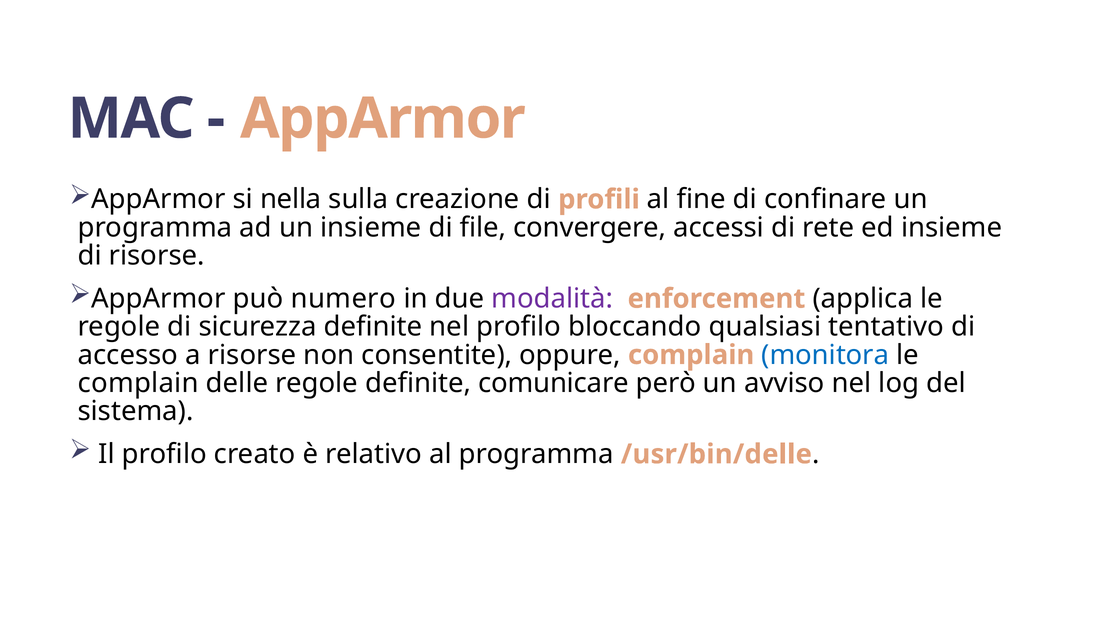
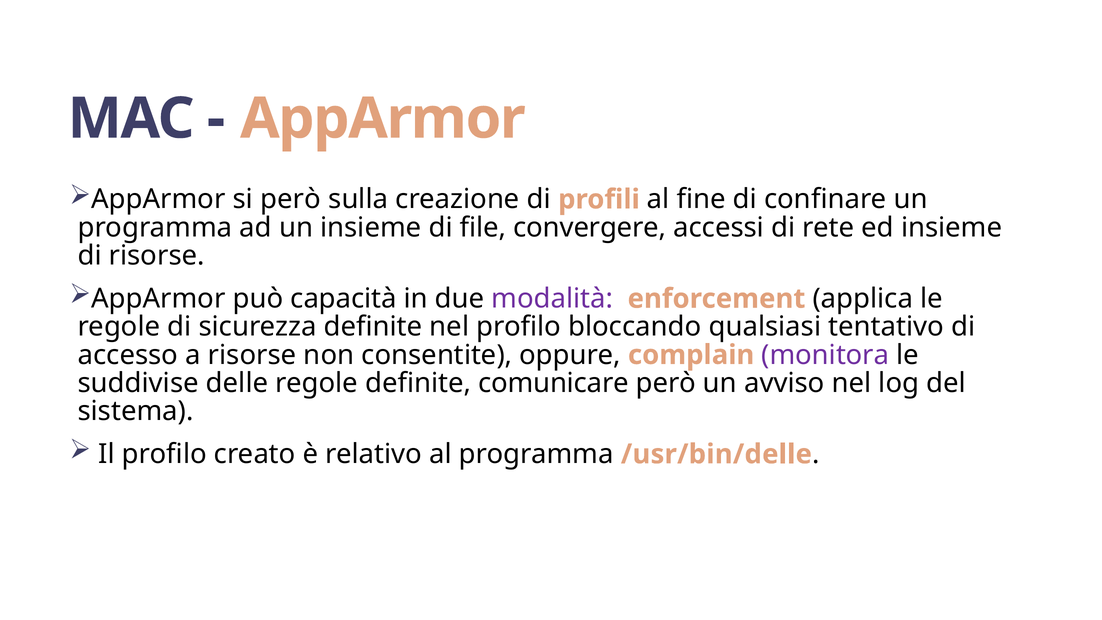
si nella: nella -> però
numero: numero -> capacità
monitora colour: blue -> purple
complain at (138, 383): complain -> suddivise
